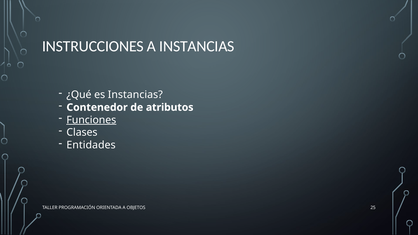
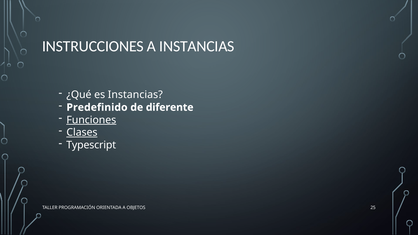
Contenedor: Contenedor -> Predefinido
atributos: atributos -> diferente
Clases underline: none -> present
Entidades: Entidades -> Typescript
